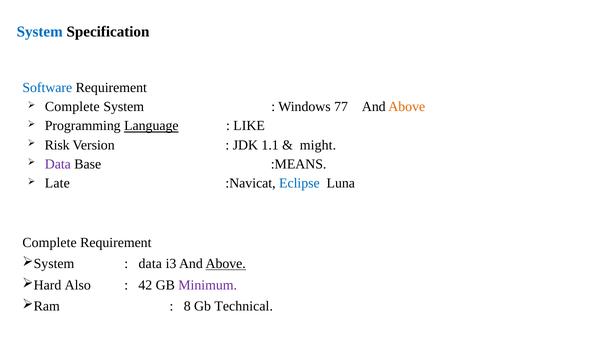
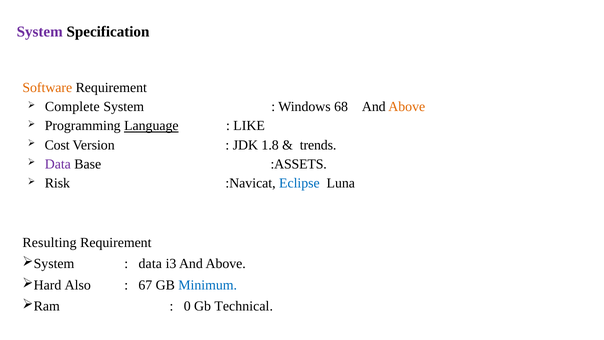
System at (40, 32) colour: blue -> purple
Software colour: blue -> orange
77: 77 -> 68
Risk: Risk -> Cost
1.1: 1.1 -> 1.8
might: might -> trends
:MEANS: :MEANS -> :ASSETS
Late: Late -> Risk
Complete at (50, 242): Complete -> Resulting
Above at (226, 264) underline: present -> none
42: 42 -> 67
Minimum colour: purple -> blue
8: 8 -> 0
